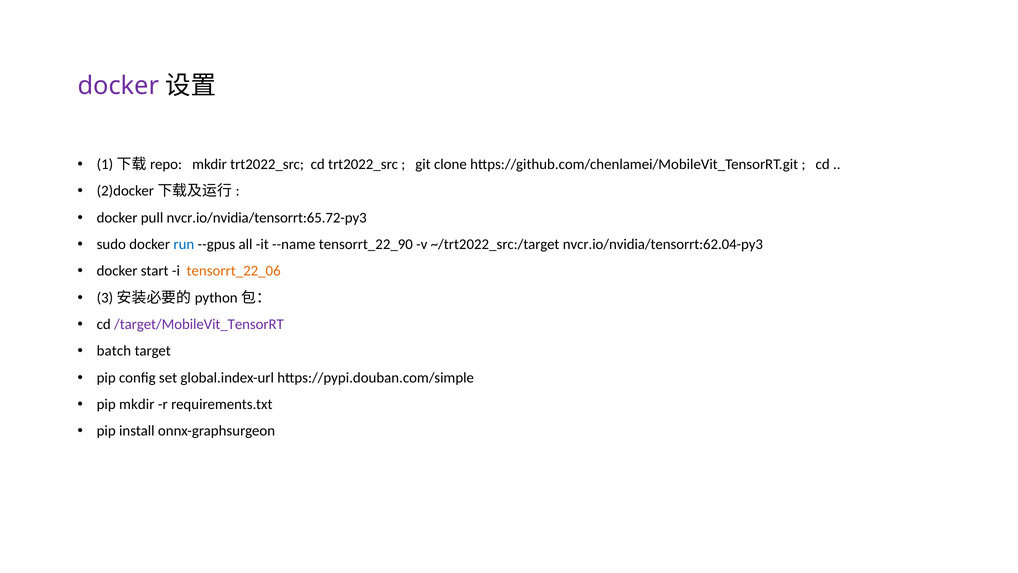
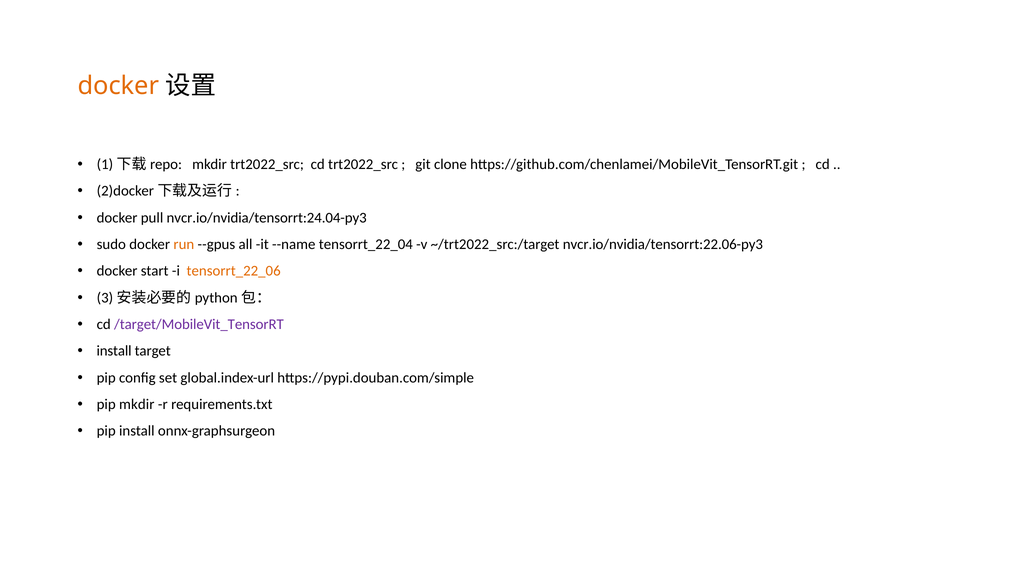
docker at (118, 86) colour: purple -> orange
nvcr.io/nvidia/tensorrt:65.72-py3: nvcr.io/nvidia/tensorrt:65.72-py3 -> nvcr.io/nvidia/tensorrt:24.04-py3
run colour: blue -> orange
tensorrt_22_90: tensorrt_22_90 -> tensorrt_22_04
nvcr.io/nvidia/tensorrt:62.04-py3: nvcr.io/nvidia/tensorrt:62.04-py3 -> nvcr.io/nvidia/tensorrt:22.06-py3
batch at (114, 351): batch -> install
